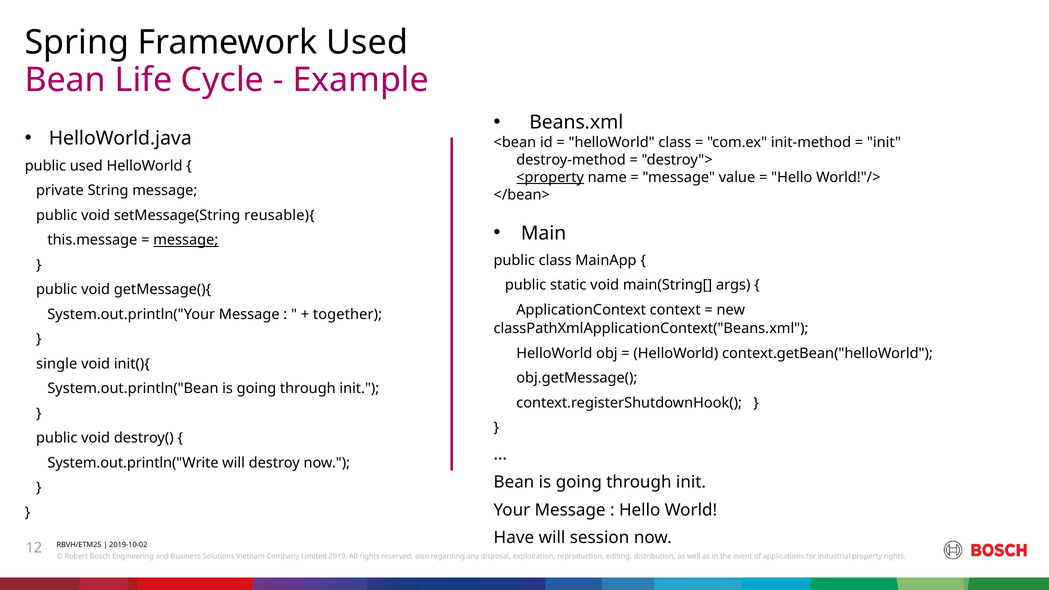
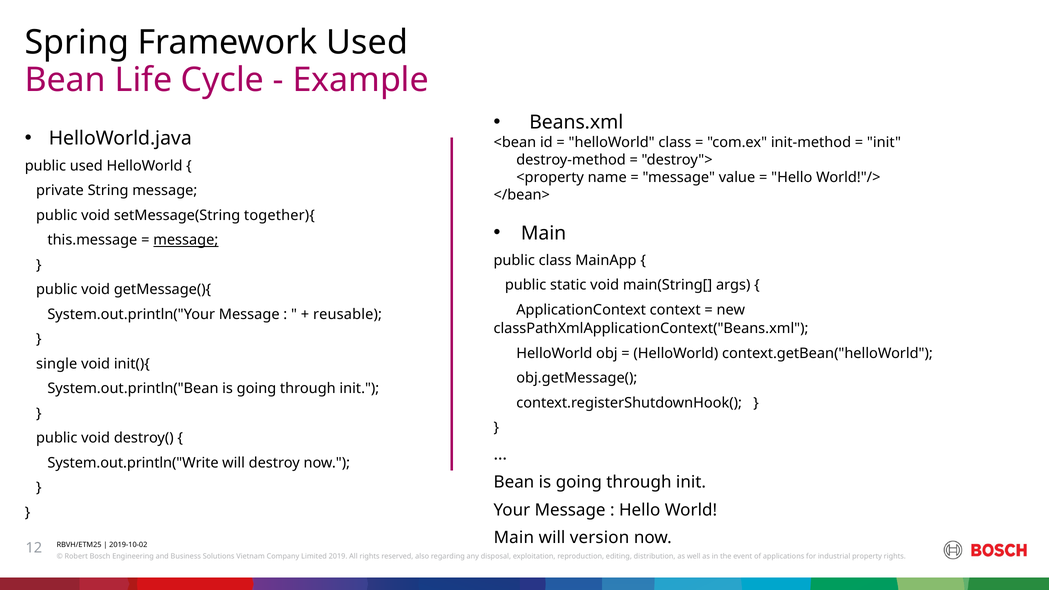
<property underline: present -> none
reusable){: reusable){ -> together){
together: together -> reusable
Have at (514, 538): Have -> Main
session: session -> version
